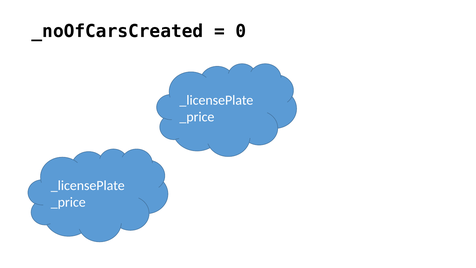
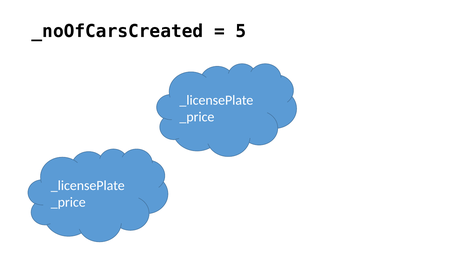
0: 0 -> 5
